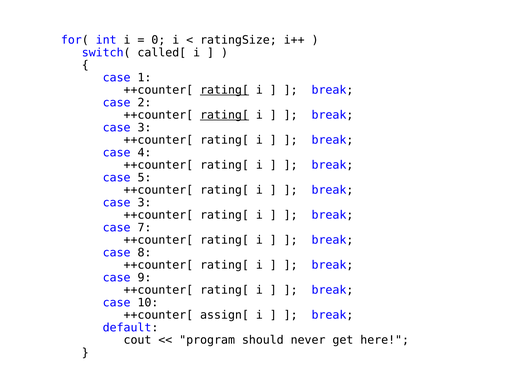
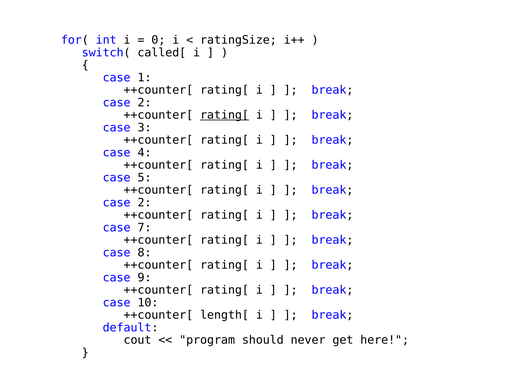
rating[ at (225, 90) underline: present -> none
3 at (144, 203): 3 -> 2
assign[: assign[ -> length[
